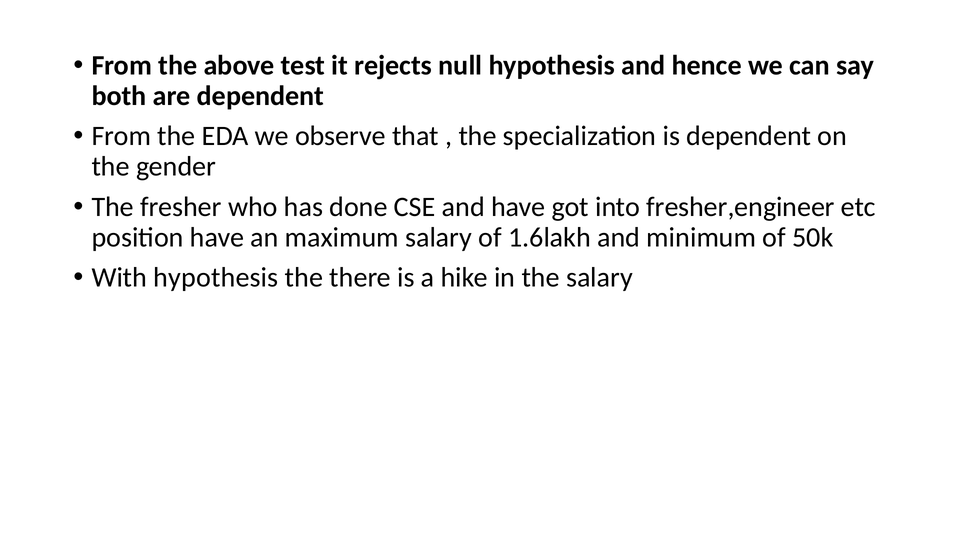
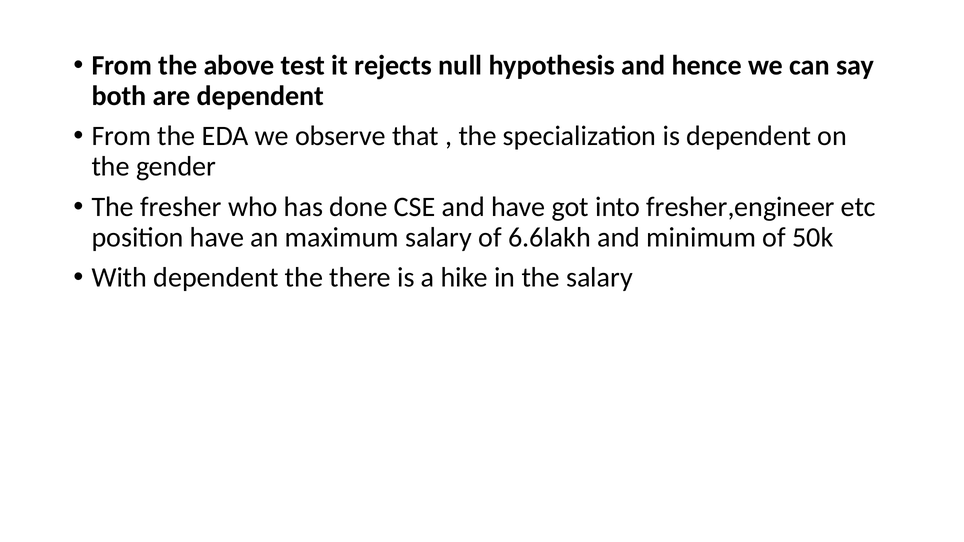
1.6lakh: 1.6lakh -> 6.6lakh
With hypothesis: hypothesis -> dependent
